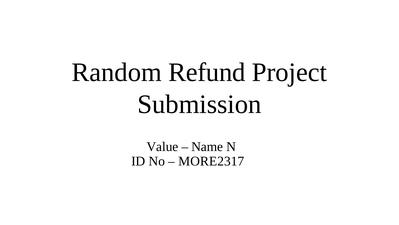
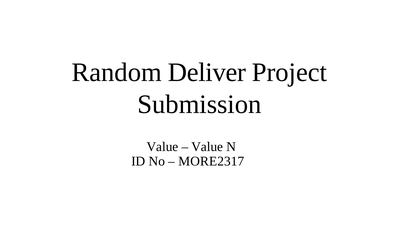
Refund: Refund -> Deliver
Name at (207, 146): Name -> Value
